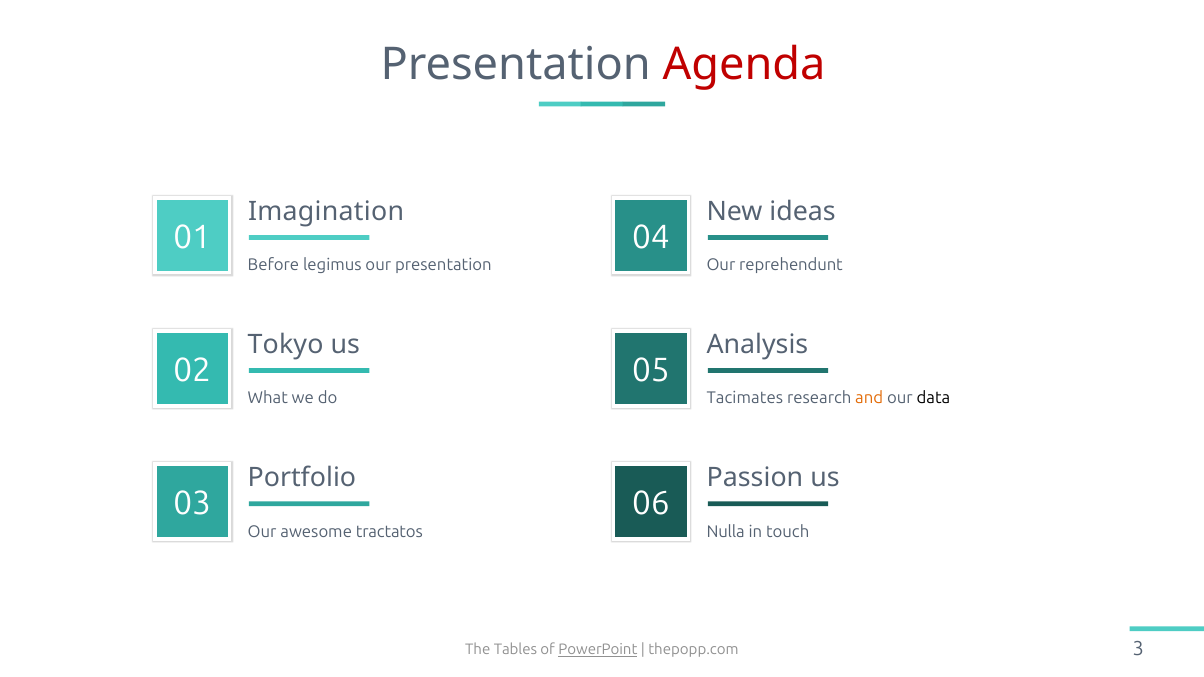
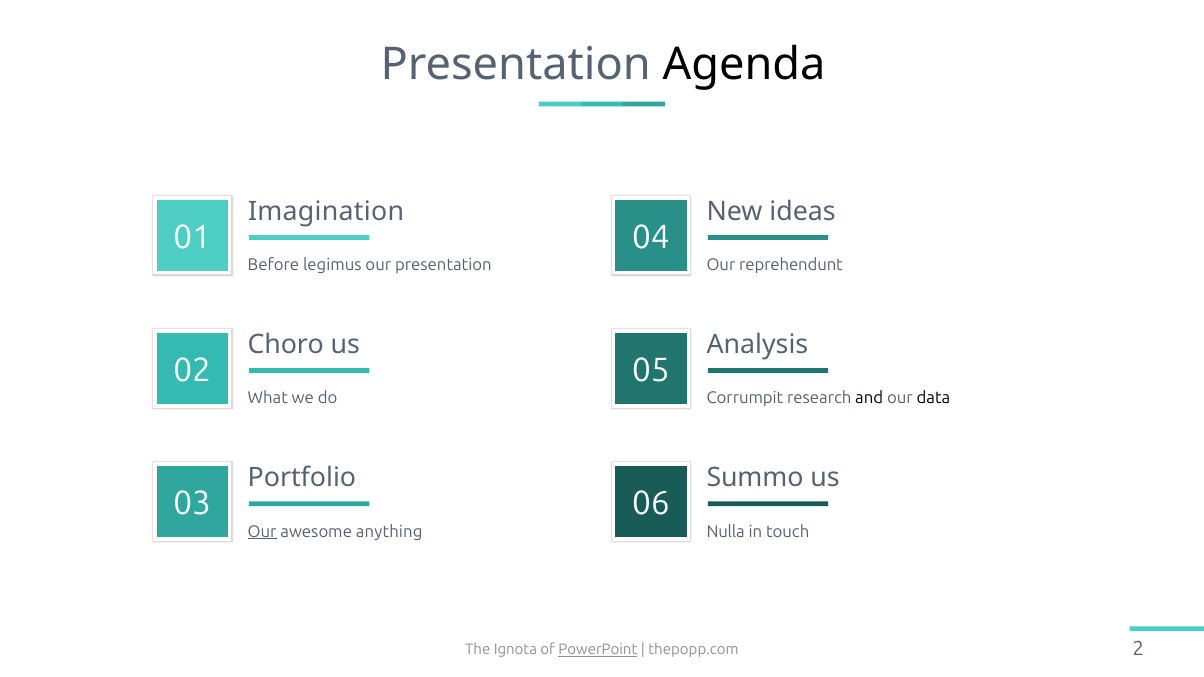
Agenda colour: red -> black
Tokyo: Tokyo -> Choro
Tacimates: Tacimates -> Corrumpit
and colour: orange -> black
Passion: Passion -> Summo
Our at (262, 532) underline: none -> present
tractatos: tractatos -> anything
Tables: Tables -> Ignota
3: 3 -> 2
